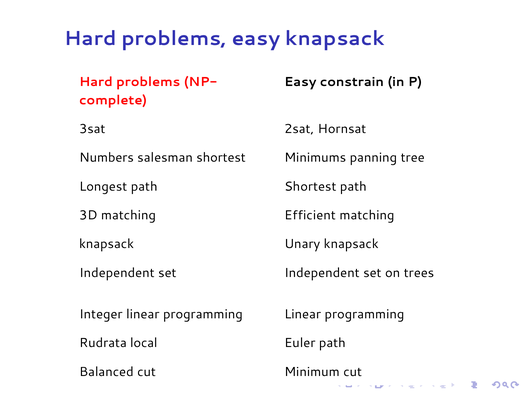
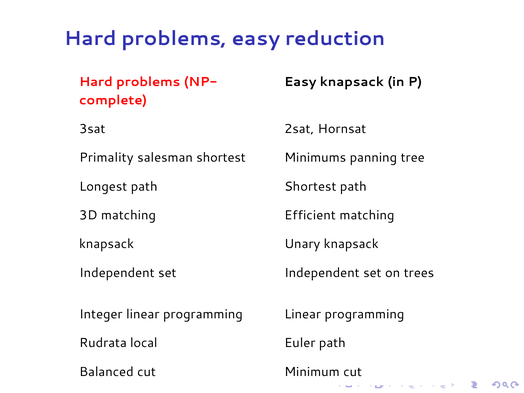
easy knapsack: knapsack -> reduction
Easy constrain: constrain -> knapsack
Numbers: Numbers -> Primality
